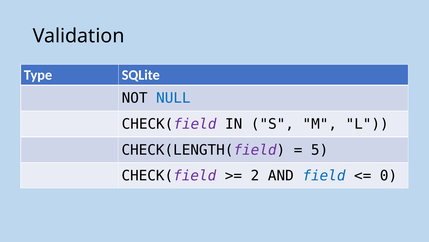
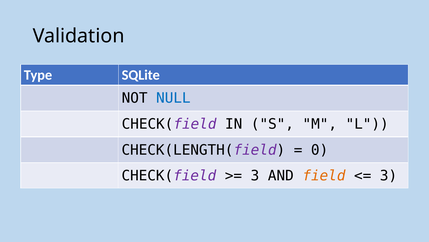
5: 5 -> 0
2 at (255, 175): 2 -> 3
field colour: blue -> orange
0 at (389, 175): 0 -> 3
